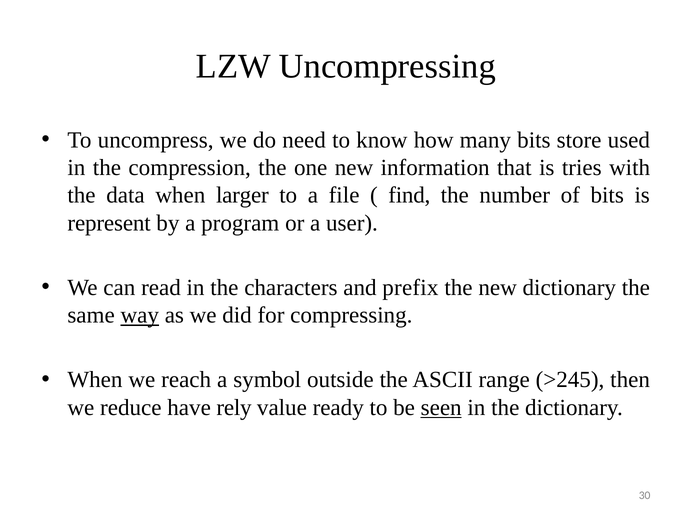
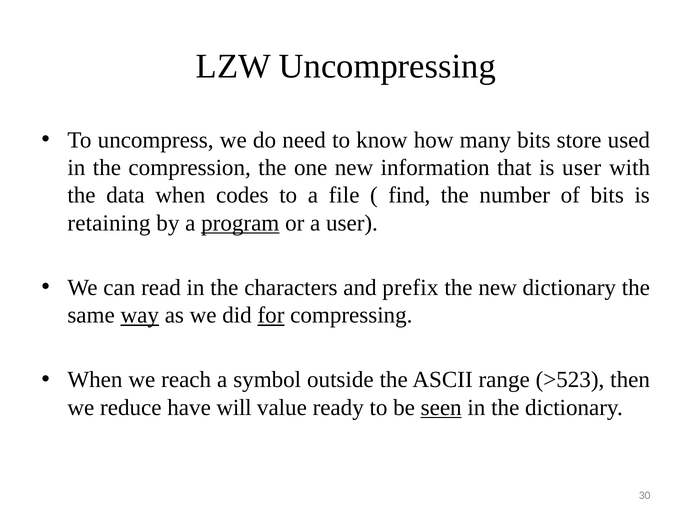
is tries: tries -> user
larger: larger -> codes
represent: represent -> retaining
program underline: none -> present
for underline: none -> present
>245: >245 -> >523
rely: rely -> will
